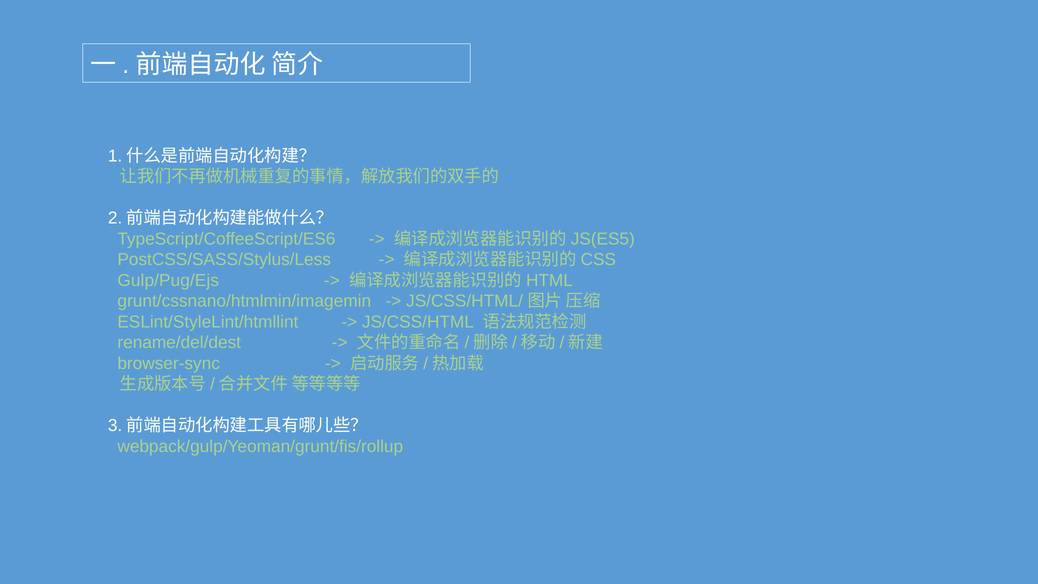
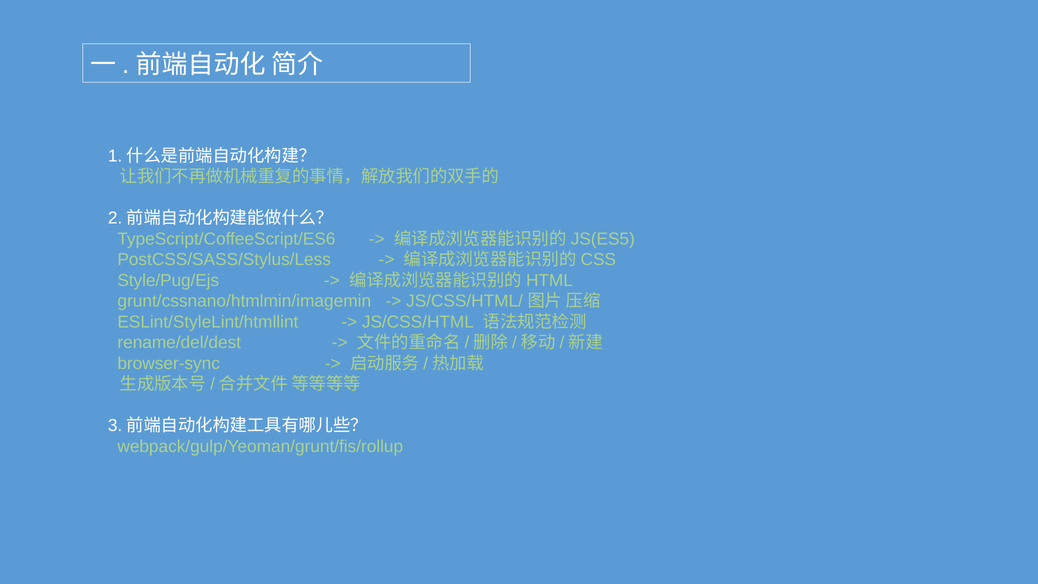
Gulp/Pug/Ejs: Gulp/Pug/Ejs -> Style/Pug/Ejs
